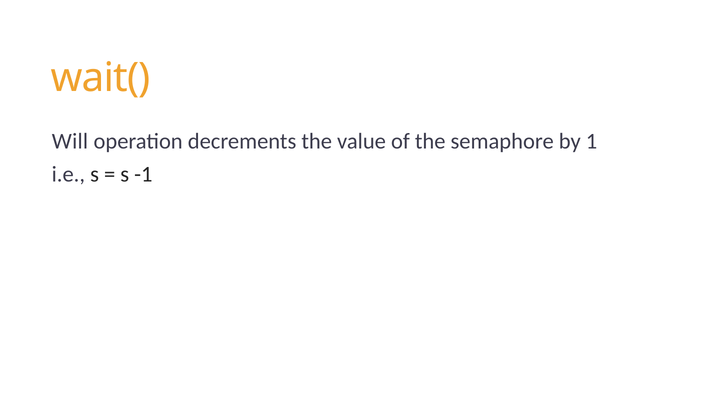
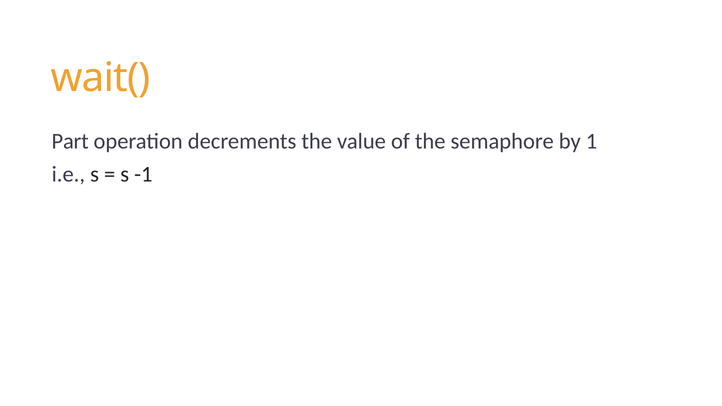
Will: Will -> Part
